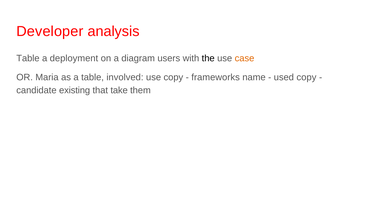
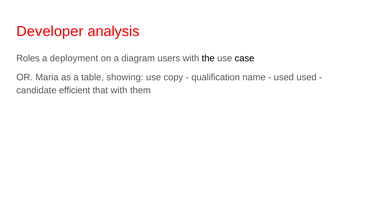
Table at (28, 58): Table -> Roles
case colour: orange -> black
involved: involved -> showing
frameworks: frameworks -> qualification
used copy: copy -> used
existing: existing -> efficient
that take: take -> with
